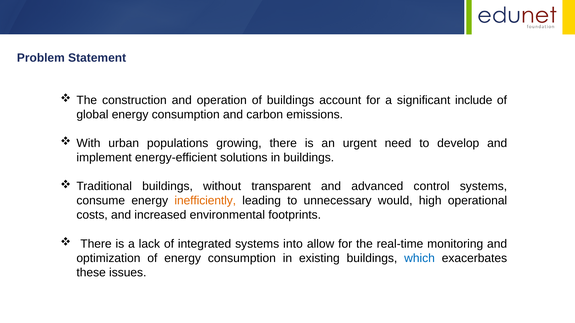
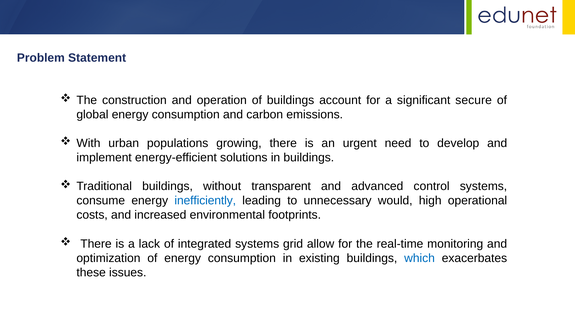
include: include -> secure
inefficiently colour: orange -> blue
into: into -> grid
